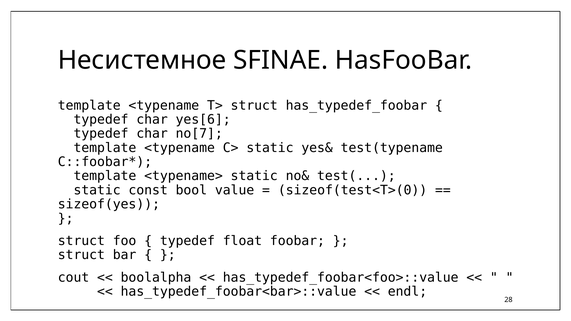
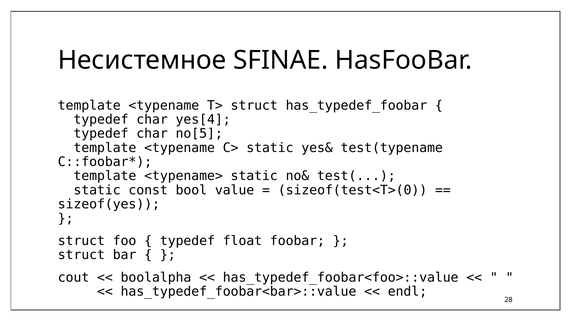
yes[6: yes[6 -> yes[4
no[7: no[7 -> no[5
